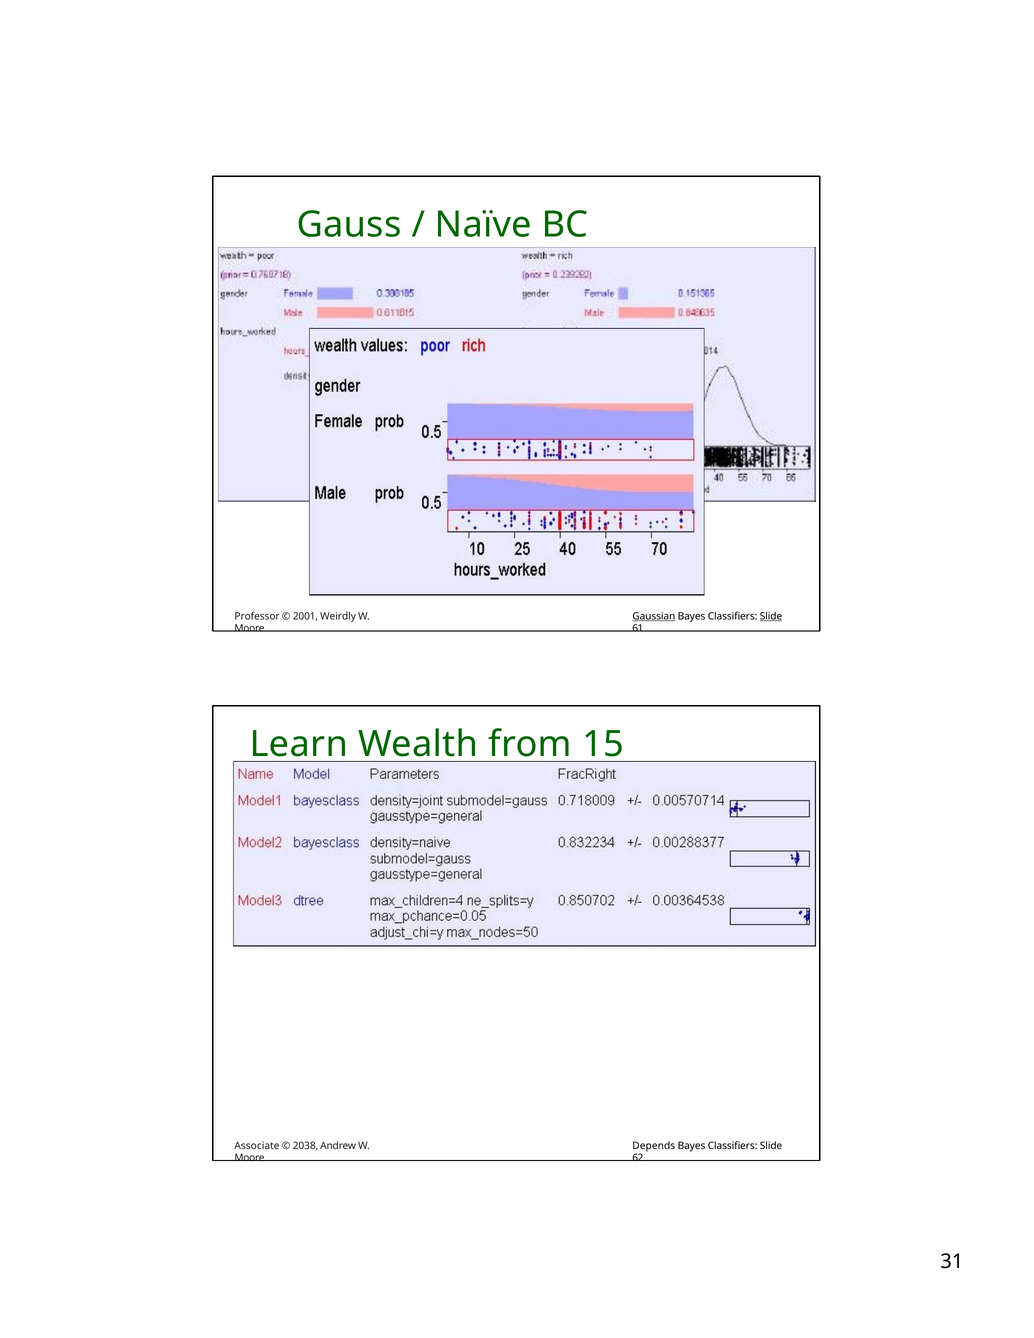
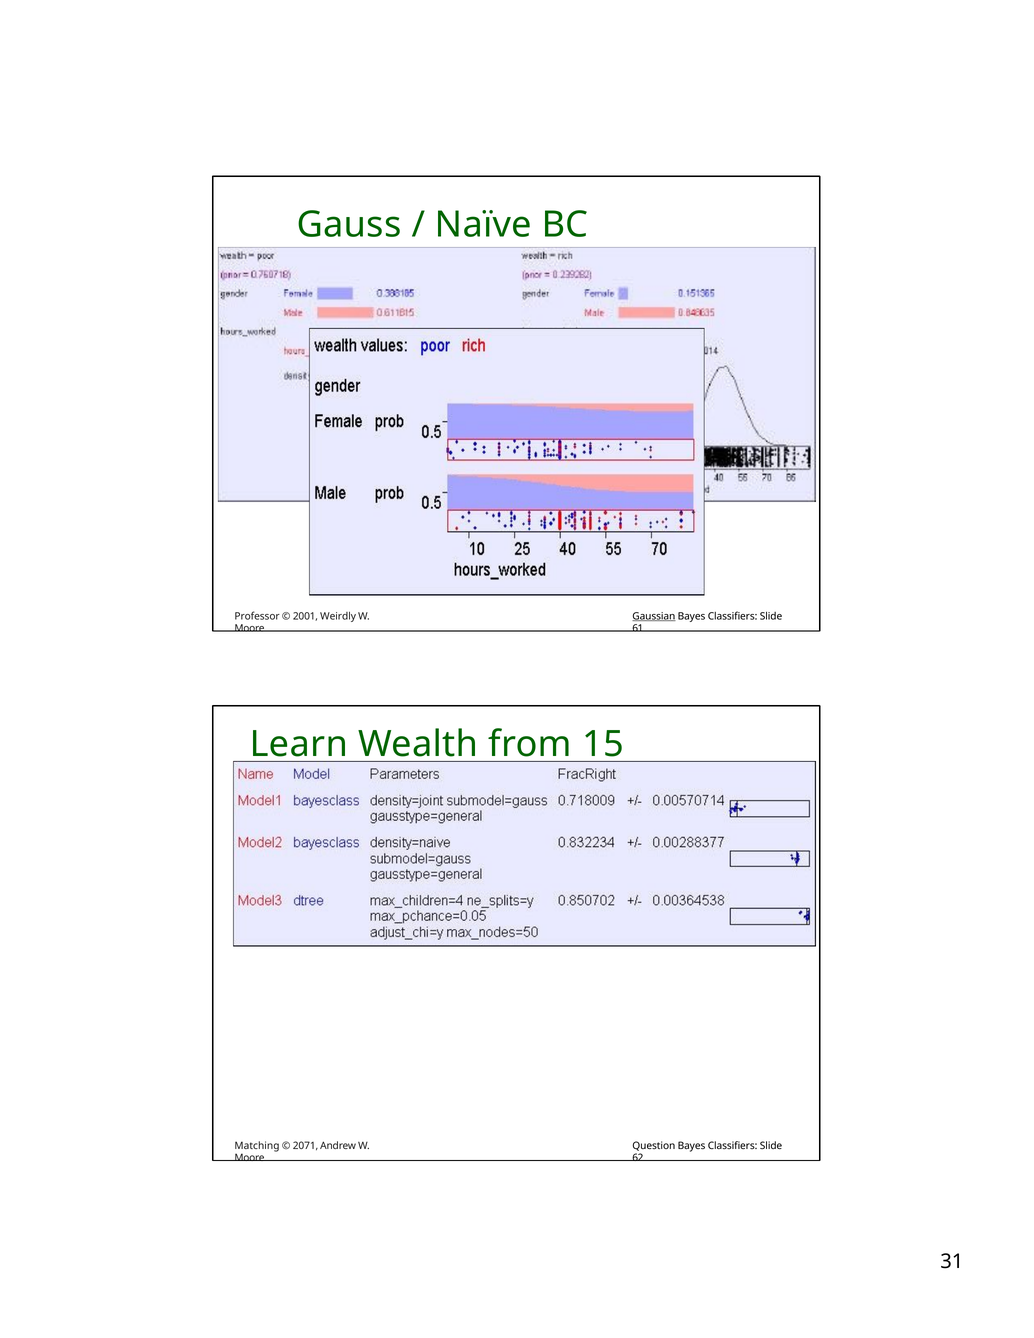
Slide at (771, 616) underline: present -> none
Associate: Associate -> Matching
2038: 2038 -> 2071
Depends: Depends -> Question
